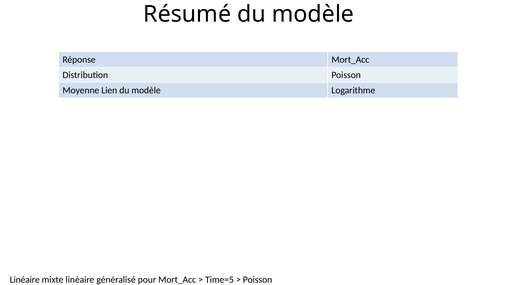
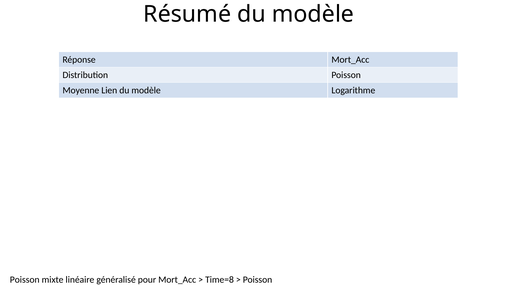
Linéaire at (25, 280): Linéaire -> Poisson
Time=5: Time=5 -> Time=8
